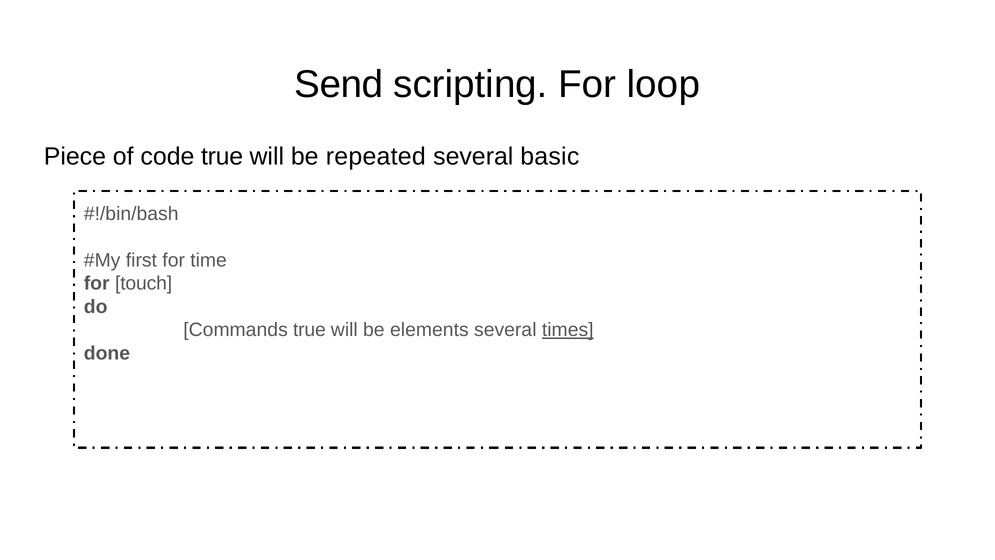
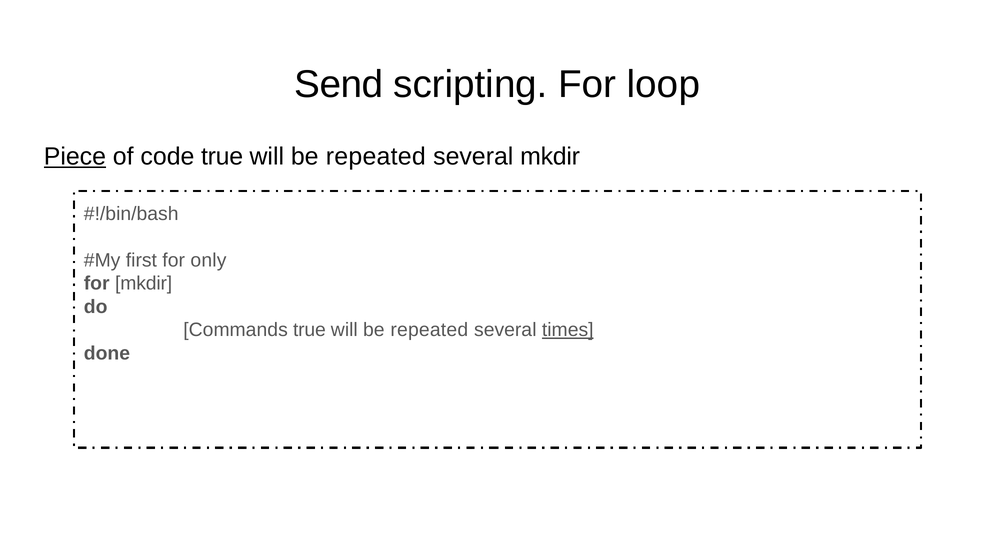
Piece underline: none -> present
several basic: basic -> mkdir
time: time -> only
for touch: touch -> mkdir
elements at (429, 330): elements -> repeated
